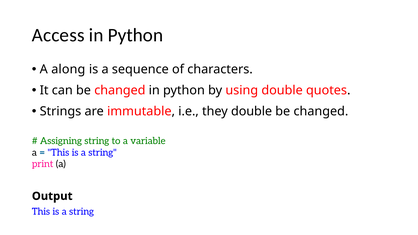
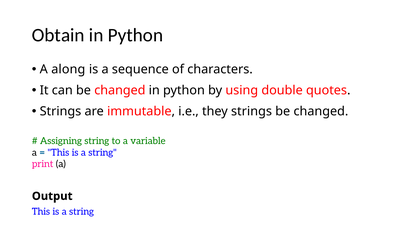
Access: Access -> Obtain
they double: double -> strings
